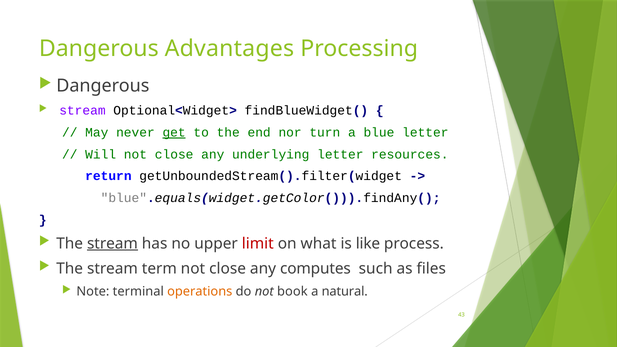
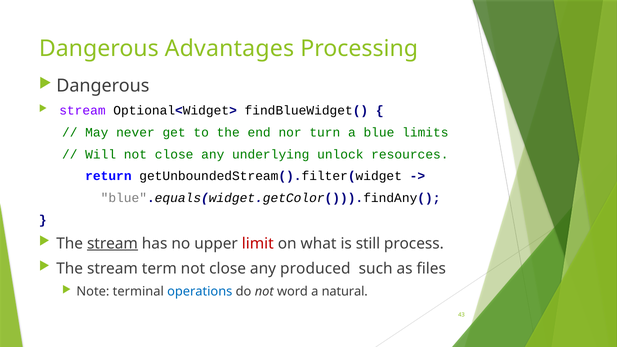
get underline: present -> none
blue letter: letter -> limits
underlying letter: letter -> unlock
like: like -> still
computes: computes -> produced
operations colour: orange -> blue
book: book -> word
